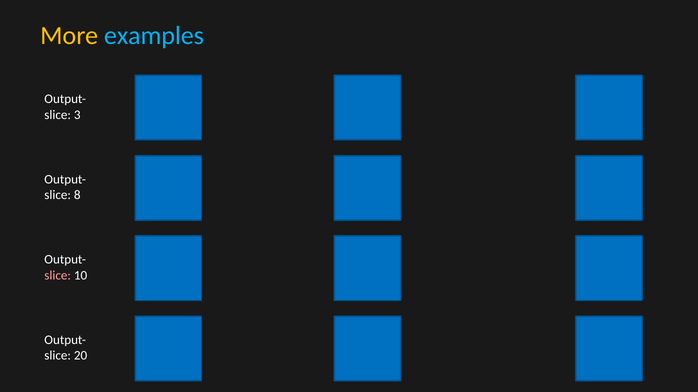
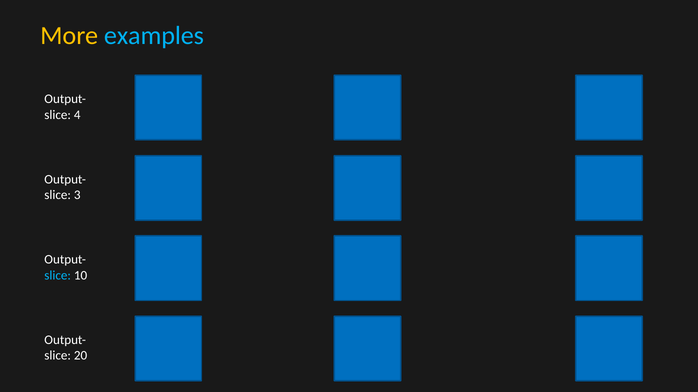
3: 3 -> 4
8: 8 -> 3
slice at (58, 276) colour: pink -> light blue
